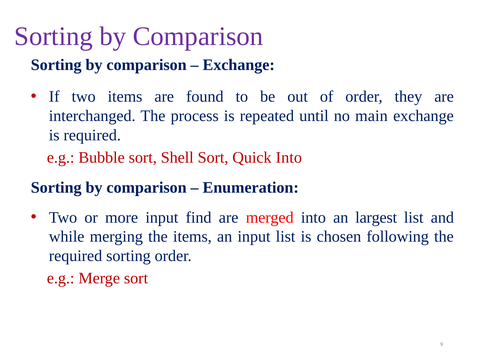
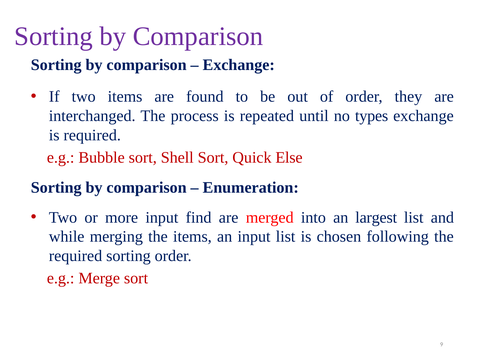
main: main -> types
Quick Into: Into -> Else
